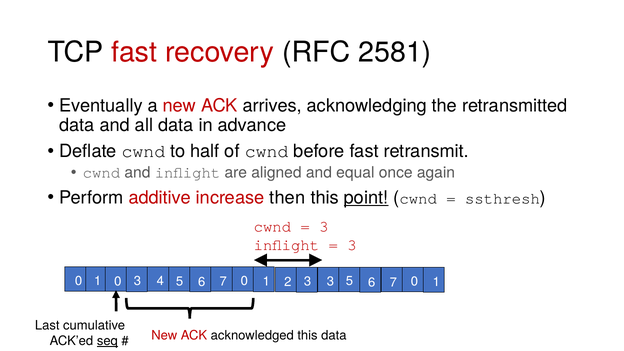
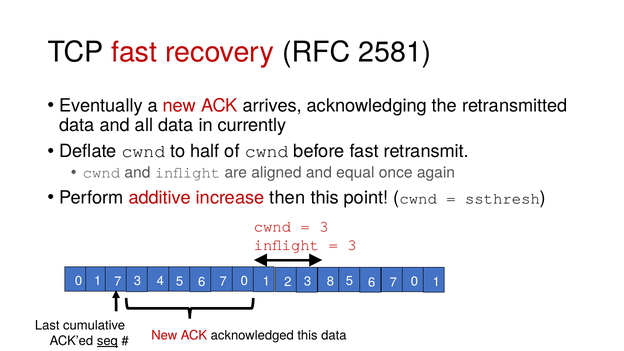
advance: advance -> currently
point underline: present -> none
0 1 0: 0 -> 7
3 3: 3 -> 8
